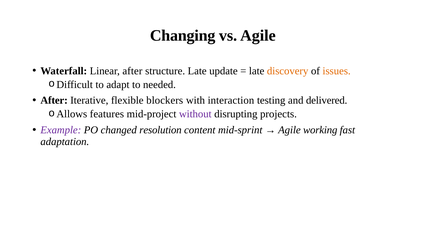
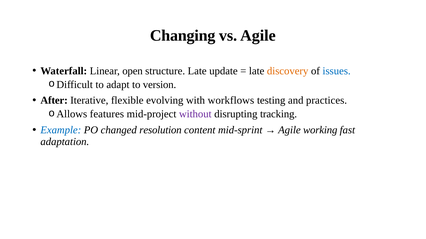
Linear after: after -> open
issues colour: orange -> blue
needed: needed -> version
blockers: blockers -> evolving
interaction: interaction -> workflows
delivered: delivered -> practices
projects: projects -> tracking
Example colour: purple -> blue
